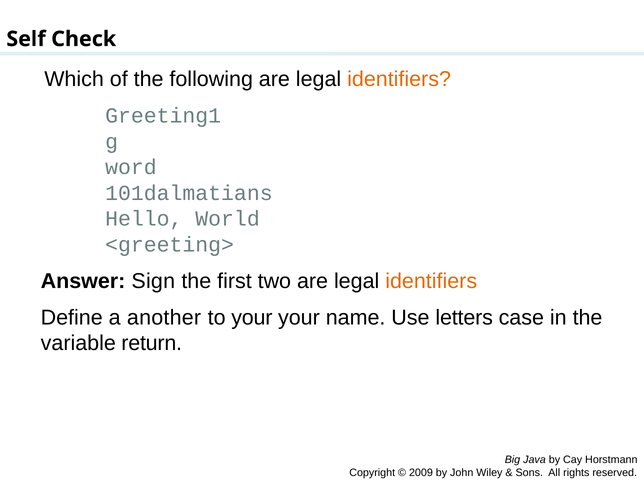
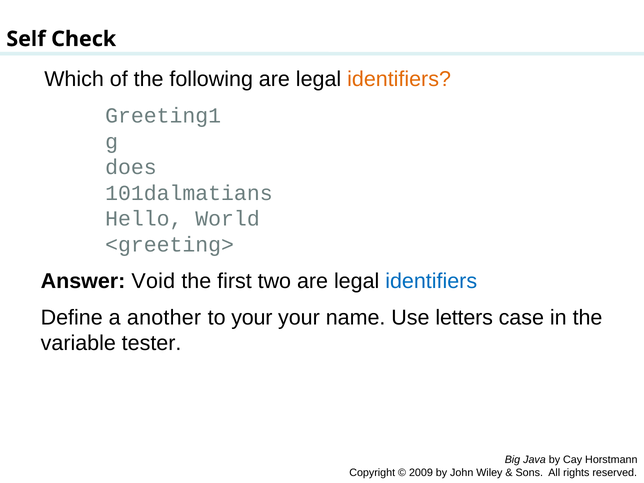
word: word -> does
Sign: Sign -> Void
identifiers at (431, 281) colour: orange -> blue
return: return -> tester
